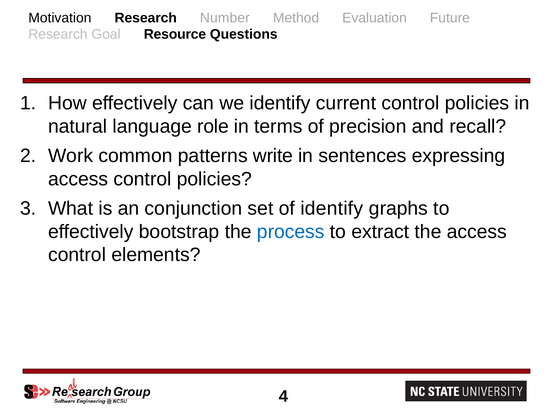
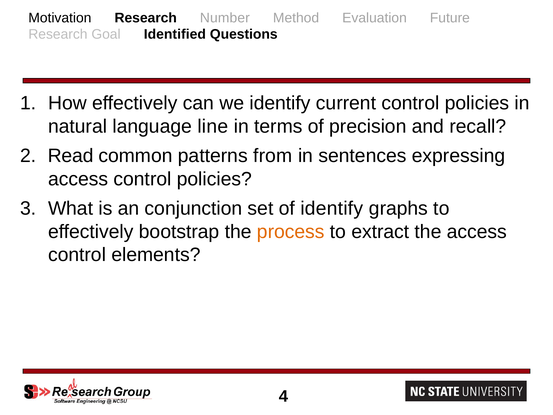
Resource: Resource -> Identified
role: role -> line
Work: Work -> Read
write: write -> from
process colour: blue -> orange
